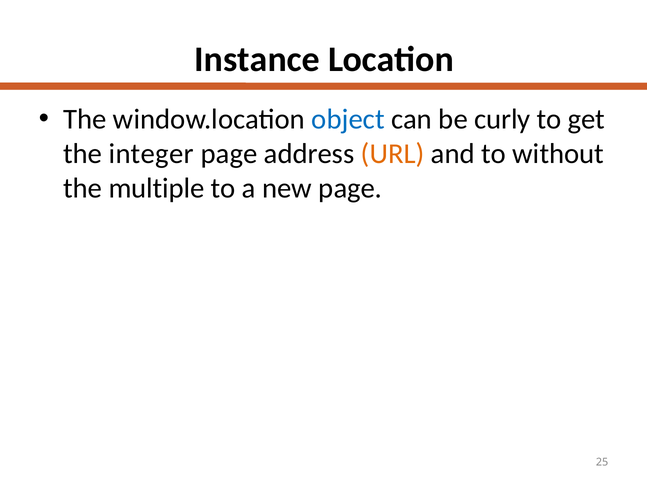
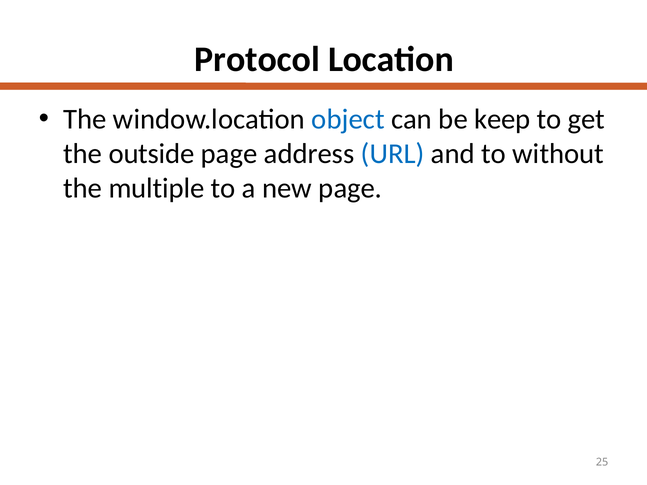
Instance: Instance -> Protocol
curly: curly -> keep
integer: integer -> outside
URL colour: orange -> blue
